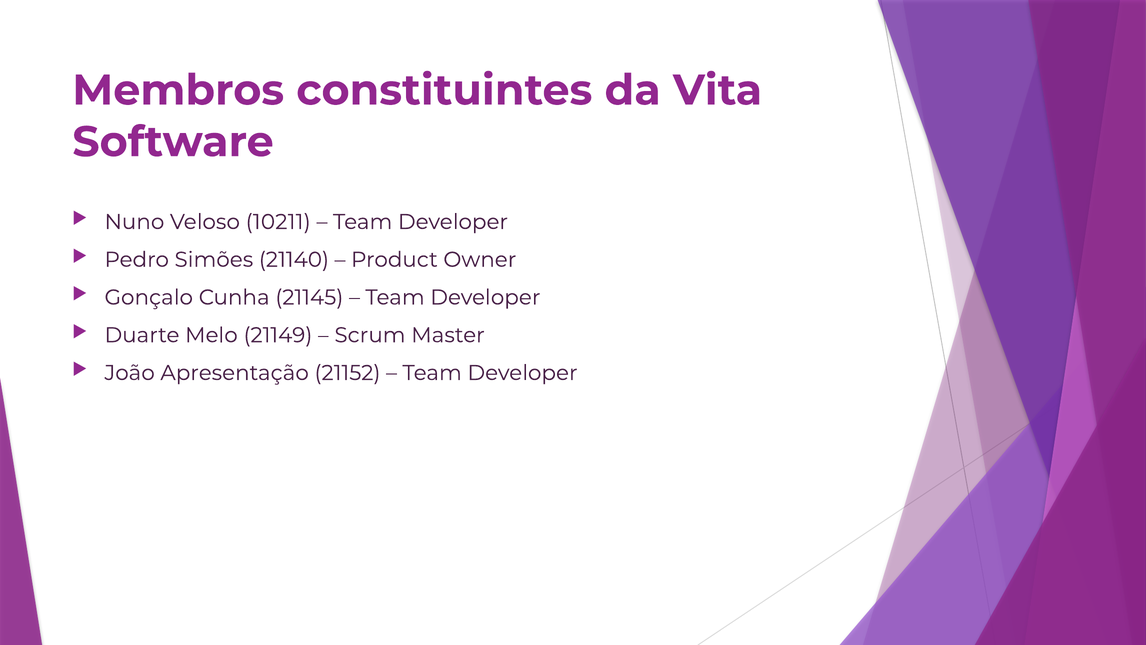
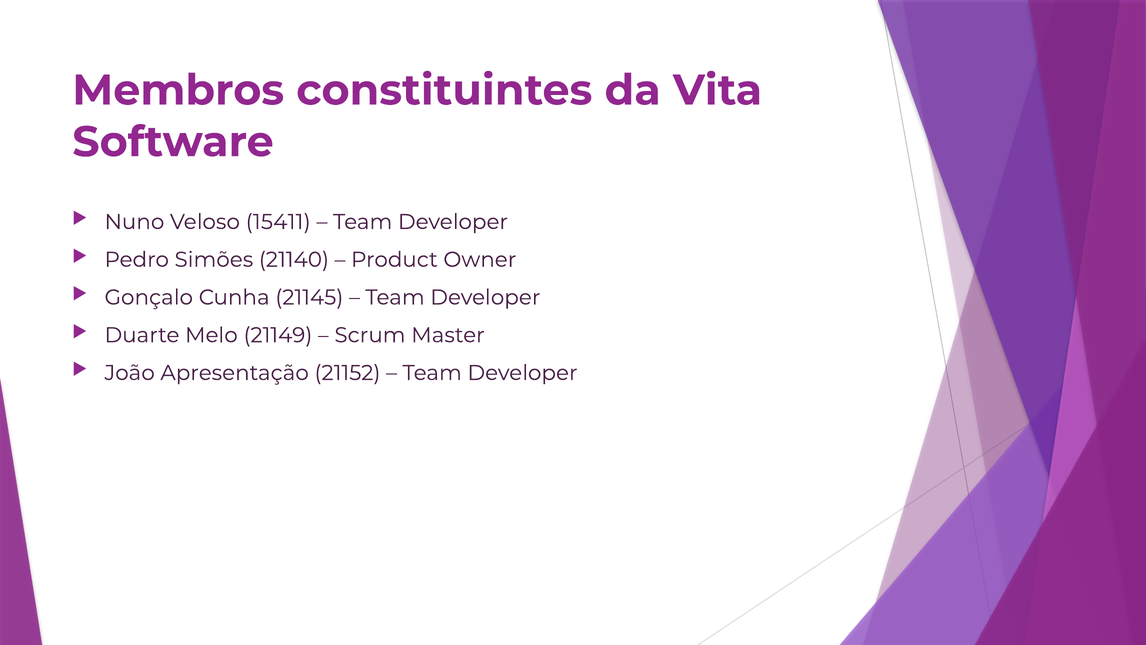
10211: 10211 -> 15411
